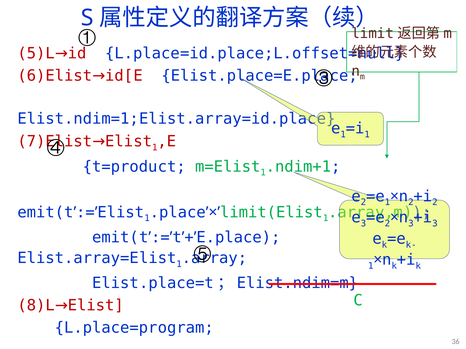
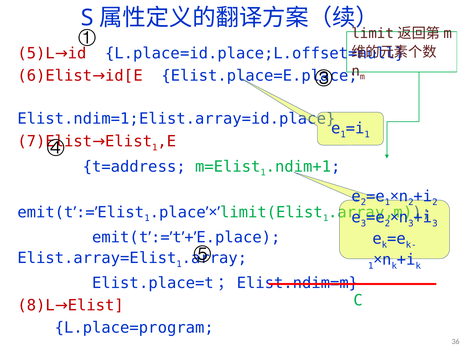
t=product: t=product -> t=address
